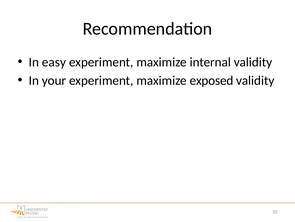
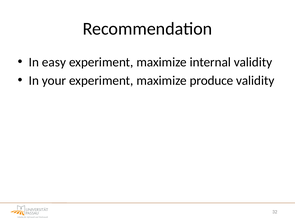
exposed: exposed -> produce
